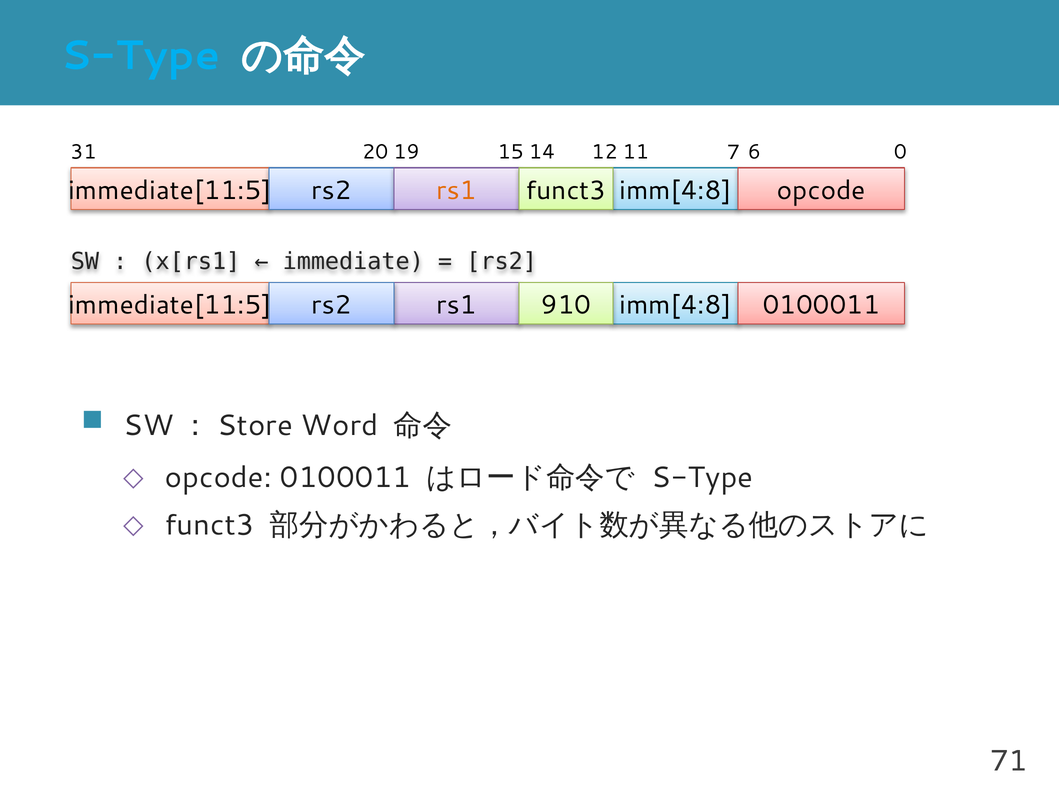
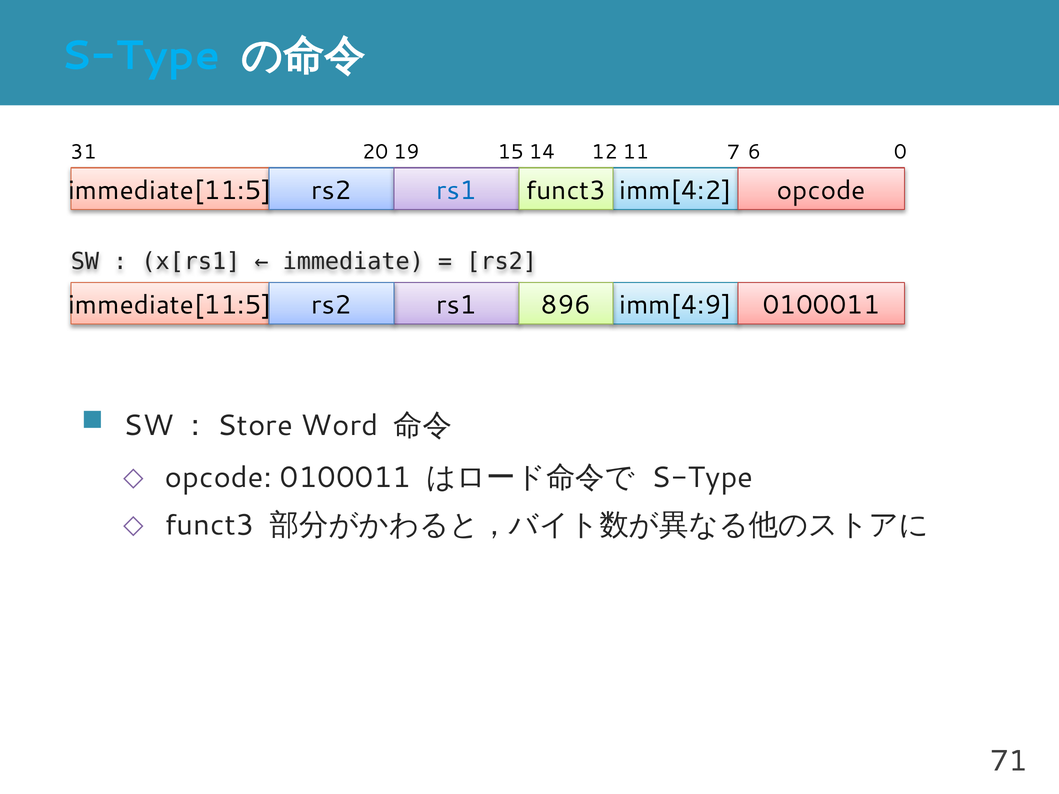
rs1 at (456, 191) colour: orange -> blue
imm[4:8 at (675, 191): imm[4:8 -> imm[4:2
910: 910 -> 896
imm[4:8 at (675, 305): imm[4:8 -> imm[4:9
